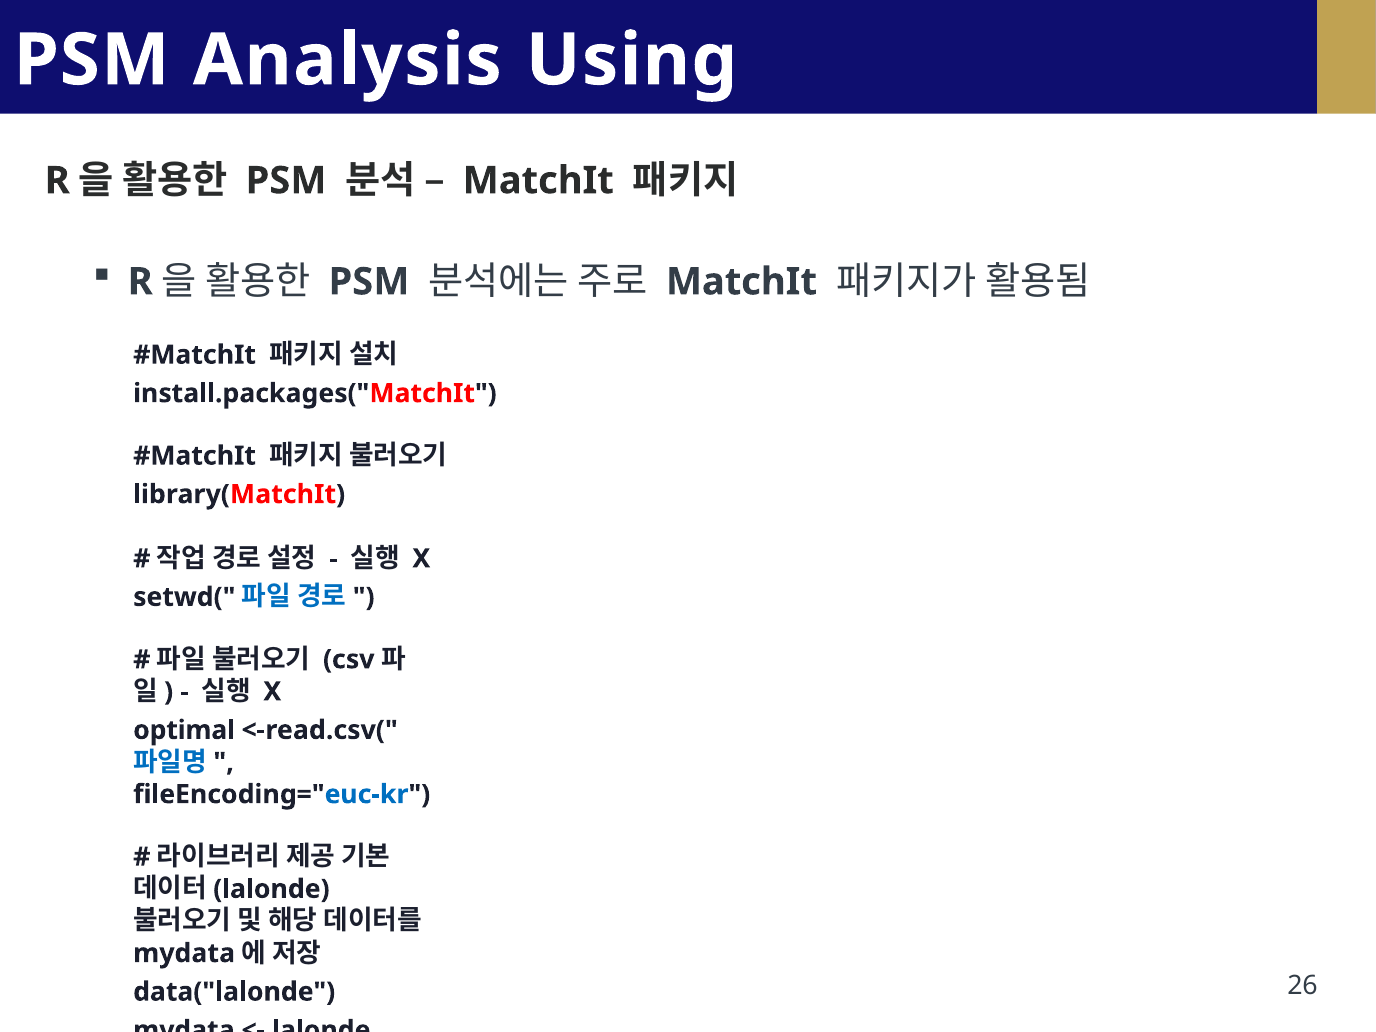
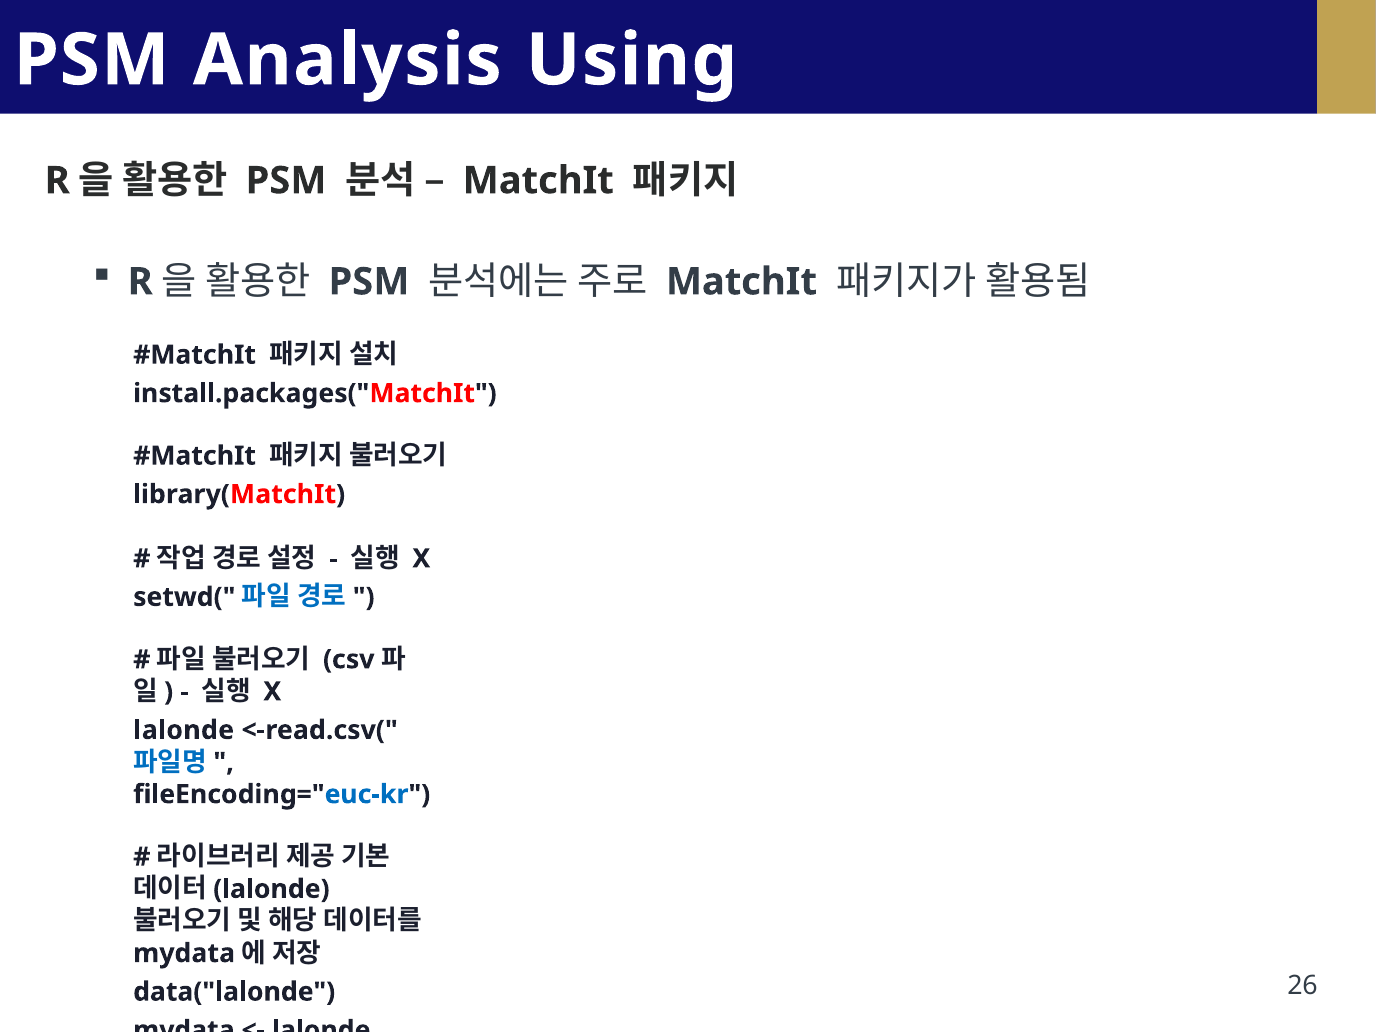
optimal at (184, 730): optimal -> lalonde
